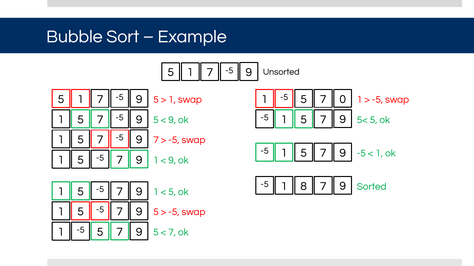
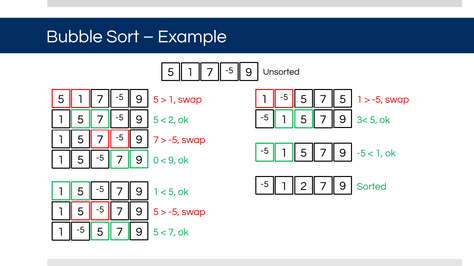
7 0: 0 -> 5
5<: 5< -> 3<
9 at (172, 120): 9 -> 2
1 at (156, 161): 1 -> 0
1 8: 8 -> 2
